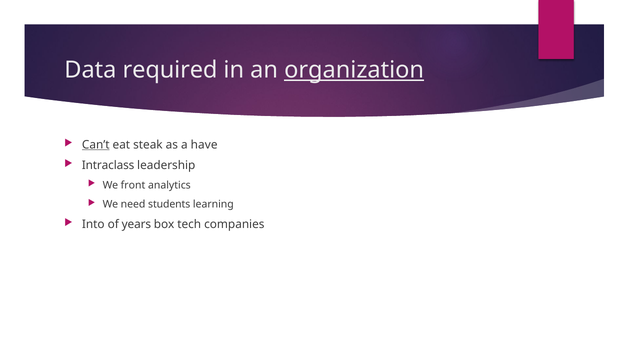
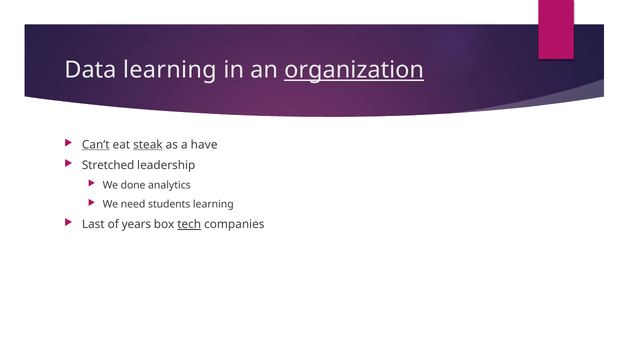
Data required: required -> learning
steak underline: none -> present
Intraclass: Intraclass -> Stretched
front: front -> done
Into: Into -> Last
tech underline: none -> present
